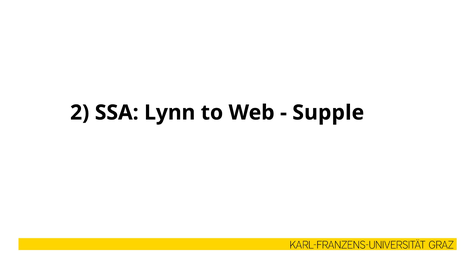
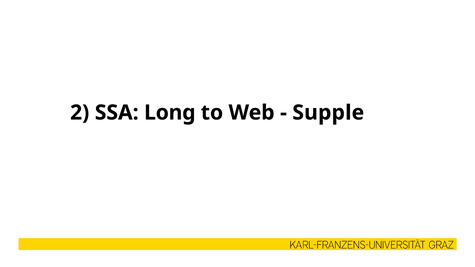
Lynn: Lynn -> Long
